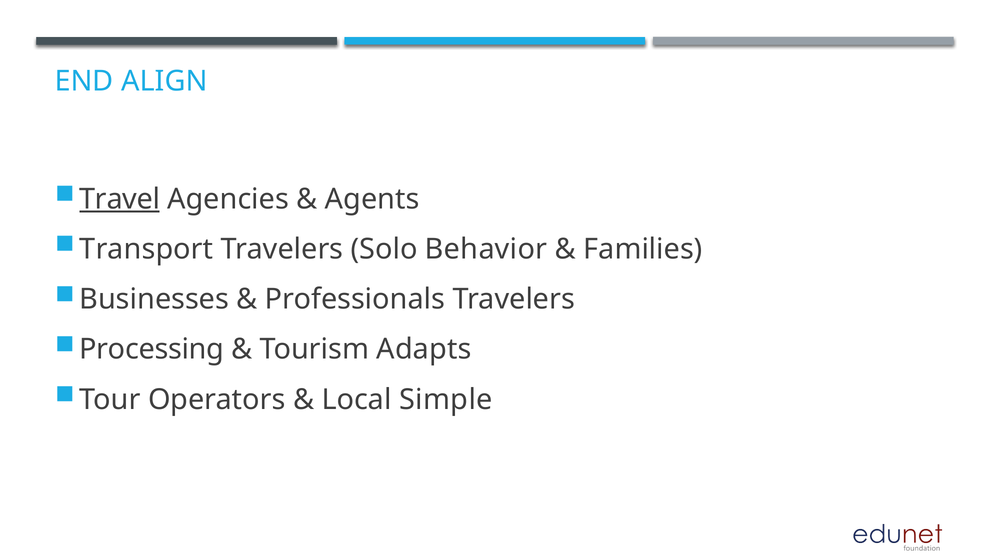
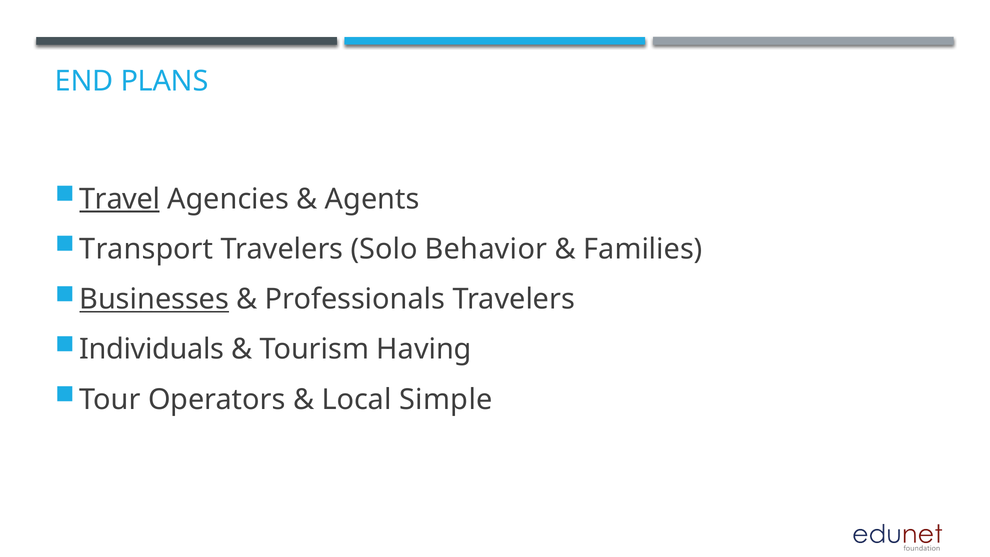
ALIGN: ALIGN -> PLANS
Businesses underline: none -> present
Processing: Processing -> Individuals
Adapts: Adapts -> Having
